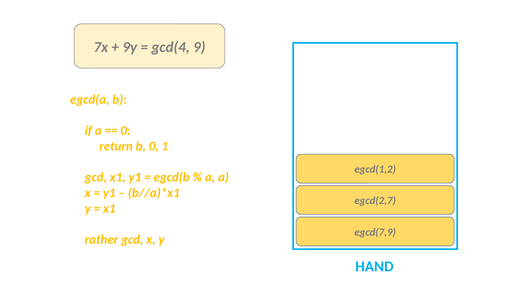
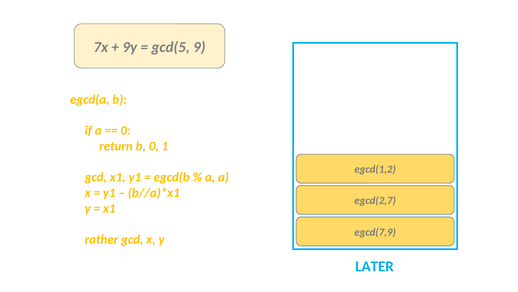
gcd(4: gcd(4 -> gcd(5
HAND: HAND -> LATER
